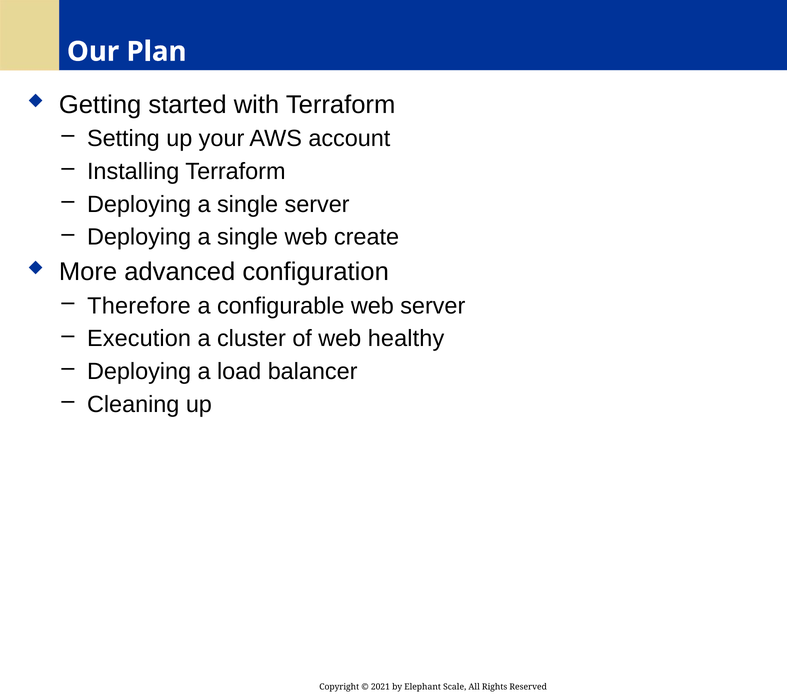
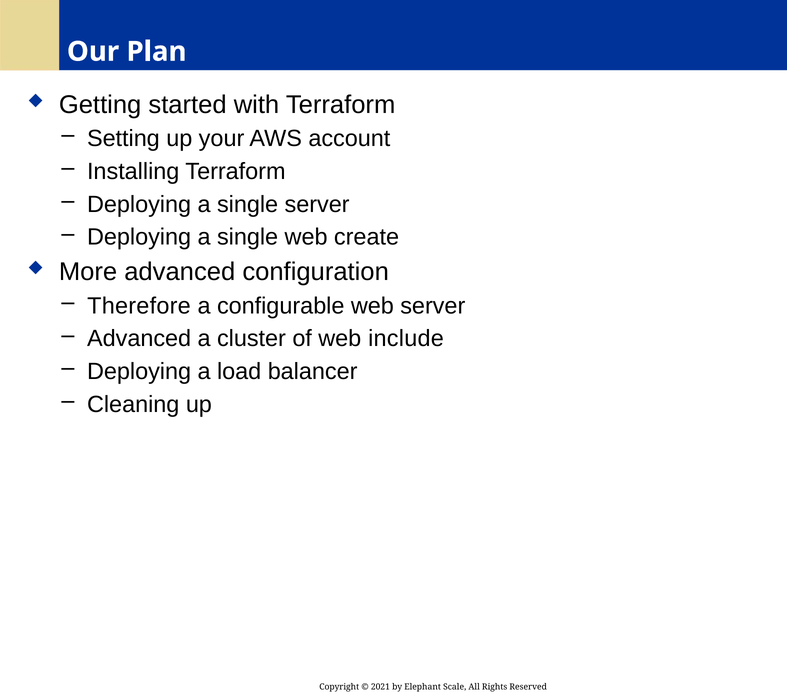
Execution at (139, 338): Execution -> Advanced
healthy: healthy -> include
